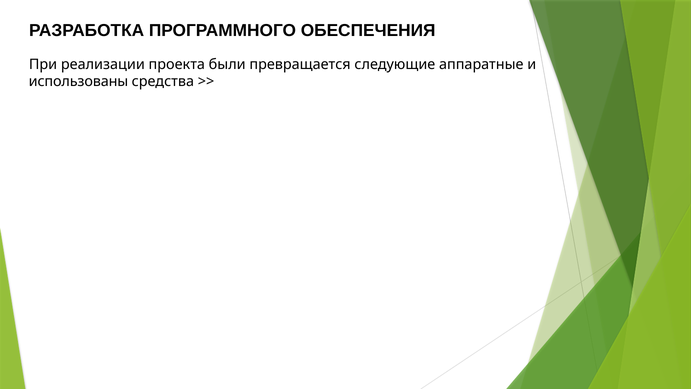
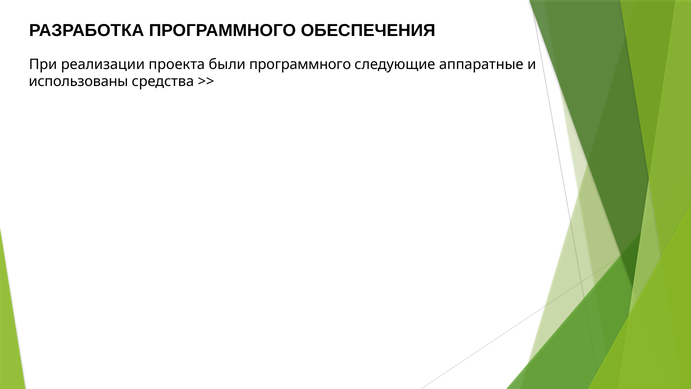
были превращается: превращается -> программного
